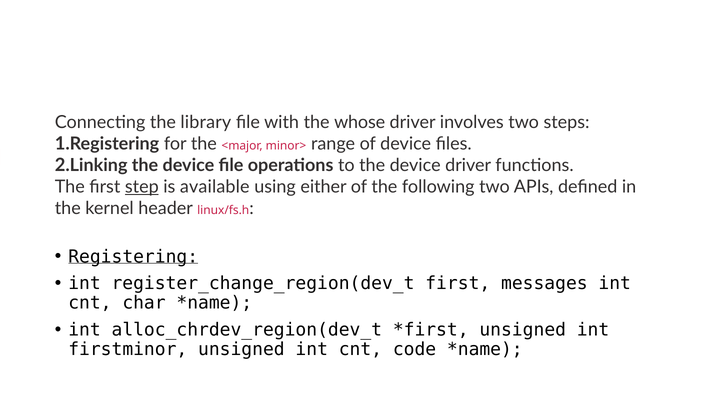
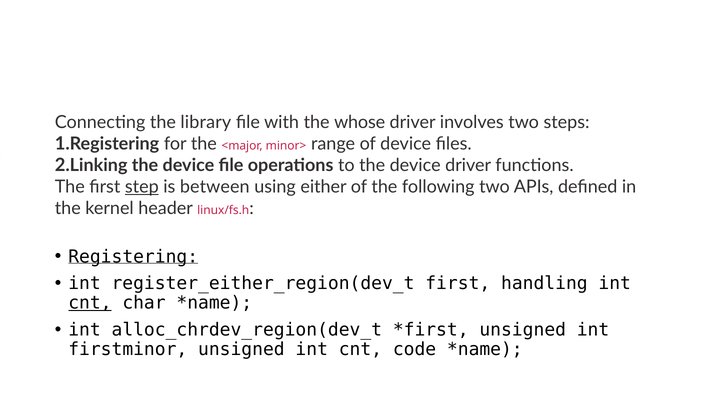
available: available -> between
register_change_region(dev_t: register_change_region(dev_t -> register_either_region(dev_t
messages: messages -> handling
cnt at (90, 303) underline: none -> present
